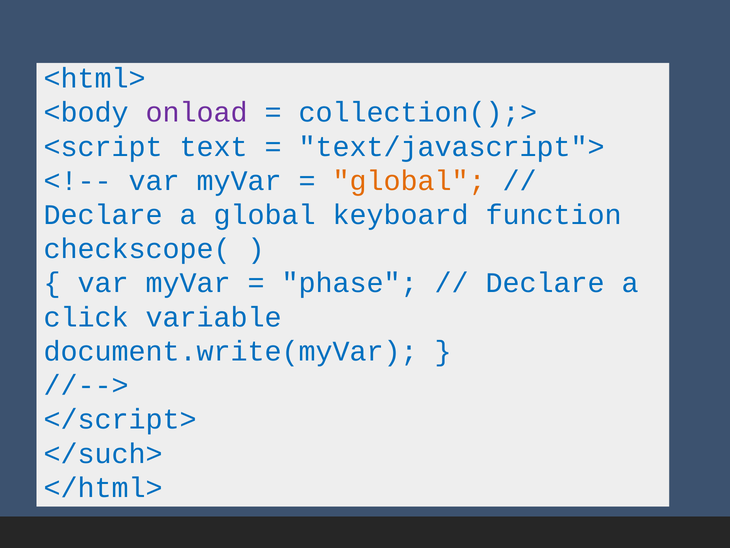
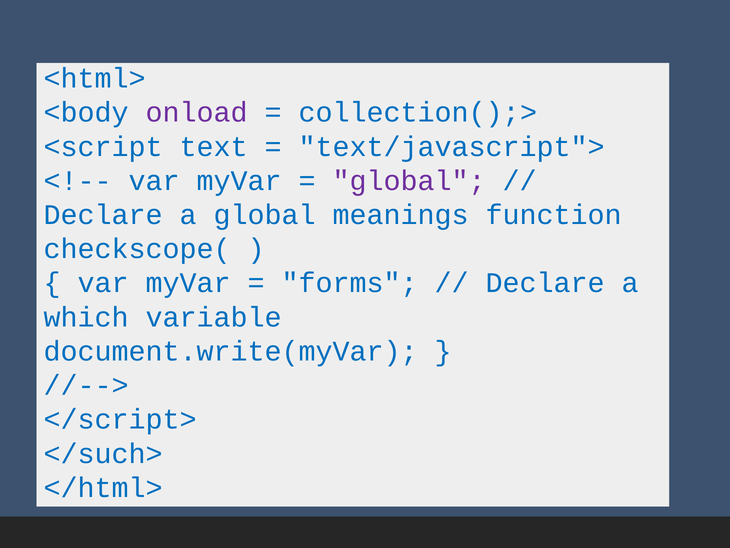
global at (409, 181) colour: orange -> purple
keyboard: keyboard -> meanings
phase: phase -> forms
click: click -> which
